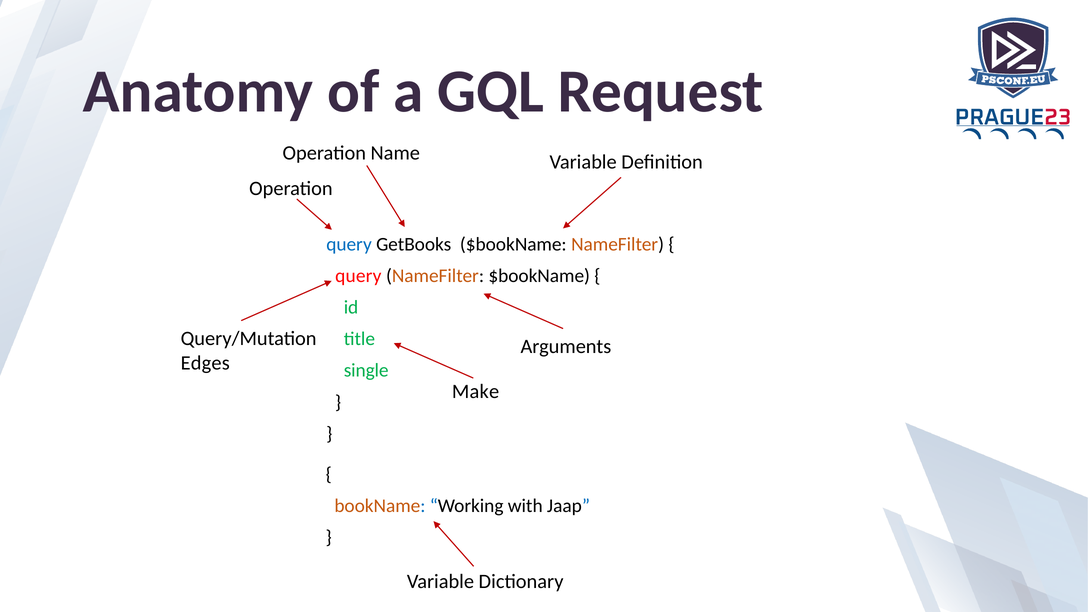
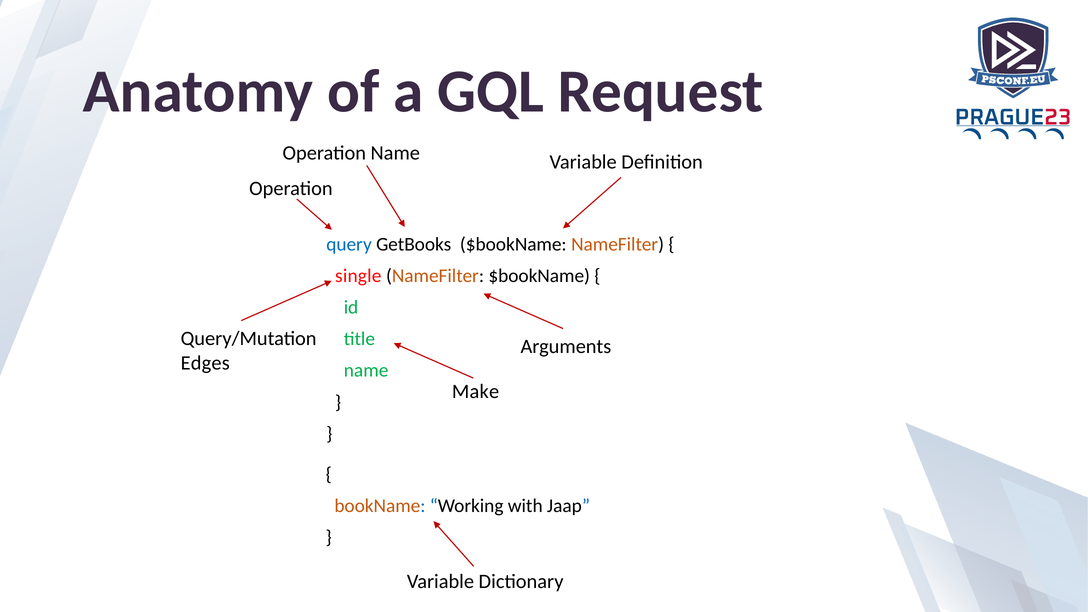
query at (358, 276): query -> single
single at (366, 371): single -> name
